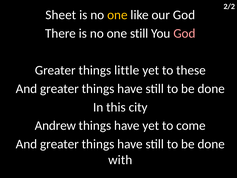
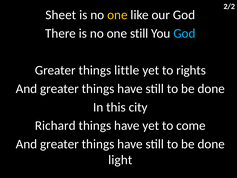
God at (184, 33) colour: pink -> light blue
these: these -> rights
Andrew: Andrew -> Richard
with: with -> light
